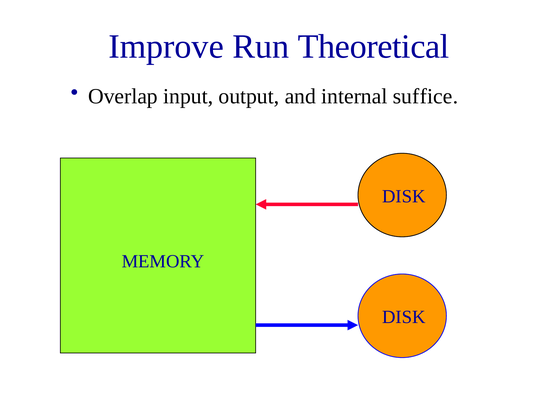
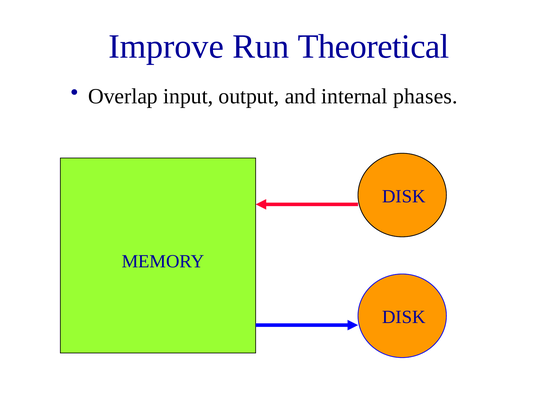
suffice: suffice -> phases
